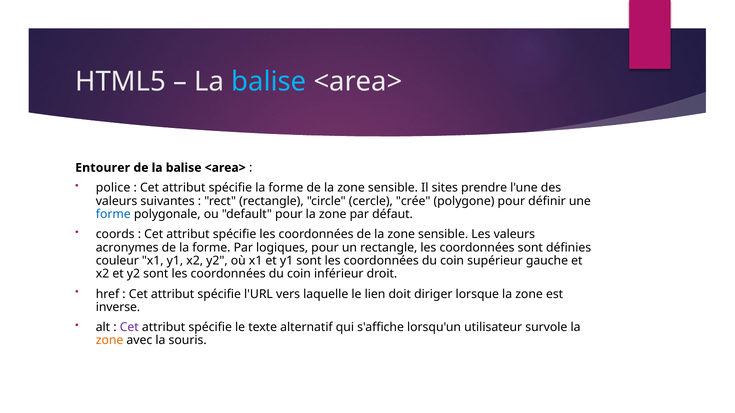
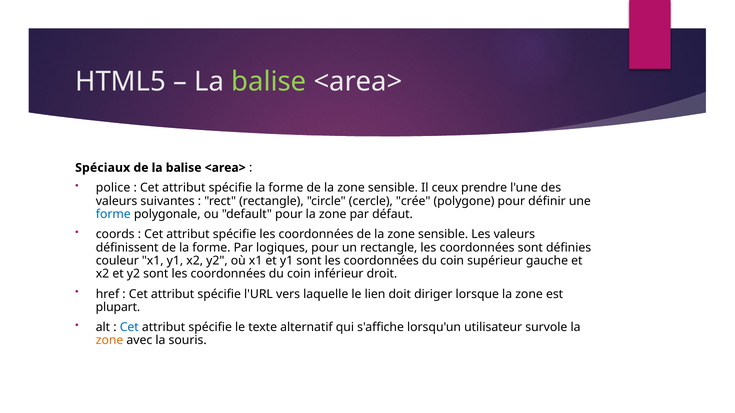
balise at (269, 82) colour: light blue -> light green
Entourer: Entourer -> Spéciaux
sites: sites -> ceux
acronymes: acronymes -> définissent
inverse: inverse -> plupart
Cet at (129, 328) colour: purple -> blue
